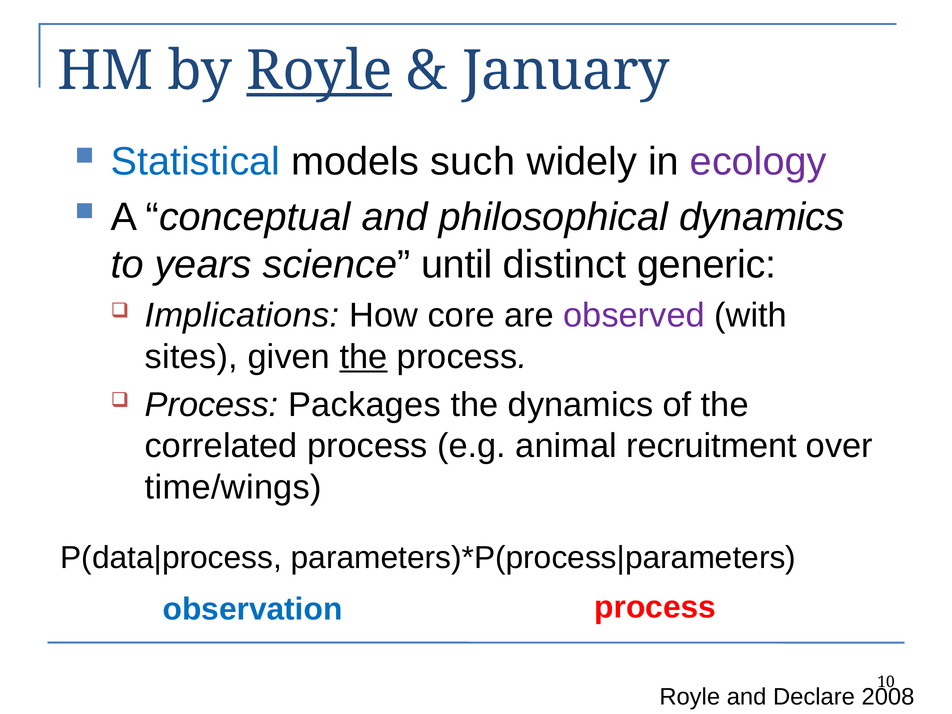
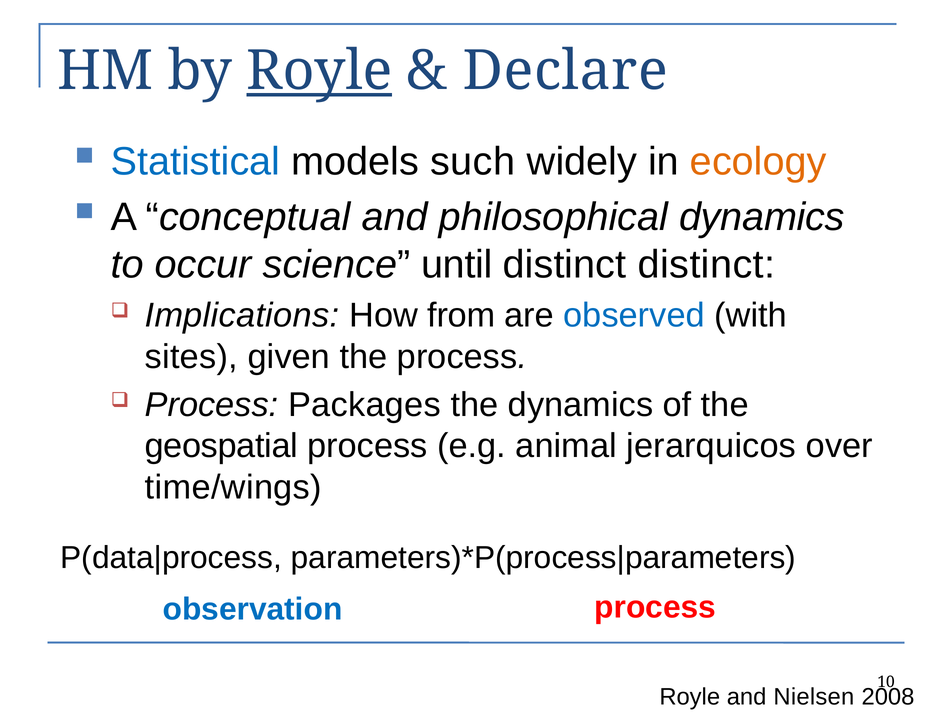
January: January -> Declare
ecology colour: purple -> orange
years: years -> occur
distinct generic: generic -> distinct
core: core -> from
observed colour: purple -> blue
the at (364, 357) underline: present -> none
correlated: correlated -> geospatial
recruitment: recruitment -> jerarquicos
Declare: Declare -> Nielsen
